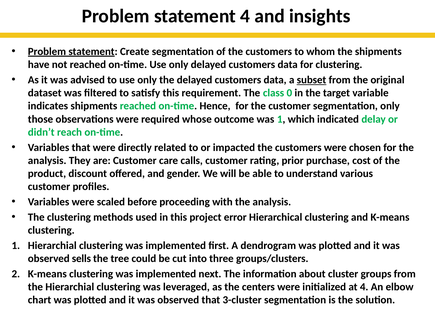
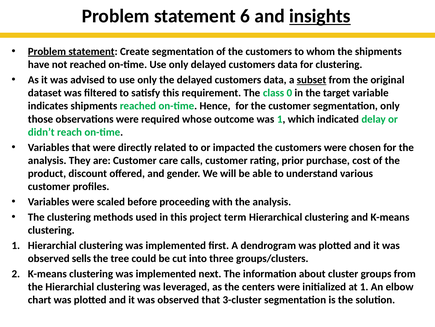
statement 4: 4 -> 6
insights underline: none -> present
error: error -> term
at 4: 4 -> 1
